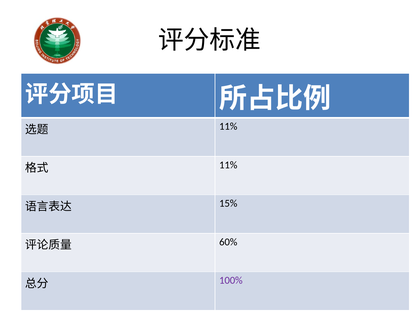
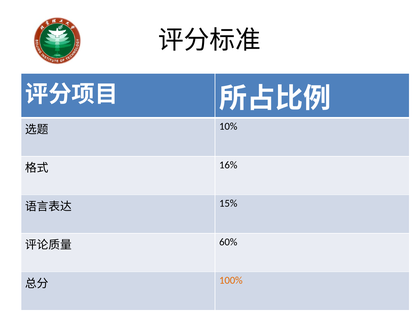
11% at (228, 127): 11% -> 10%
11% at (228, 165): 11% -> 16%
100% colour: purple -> orange
